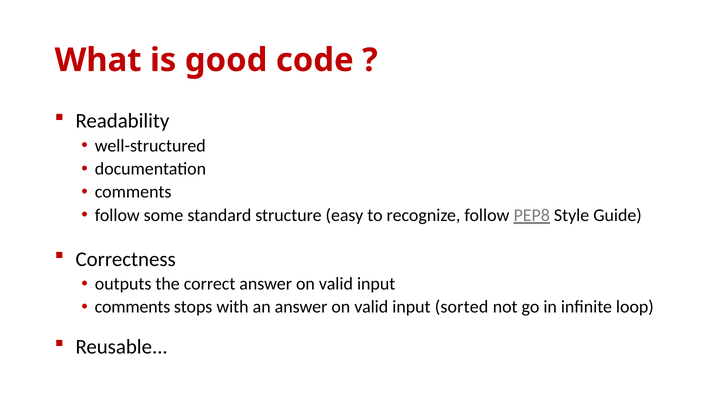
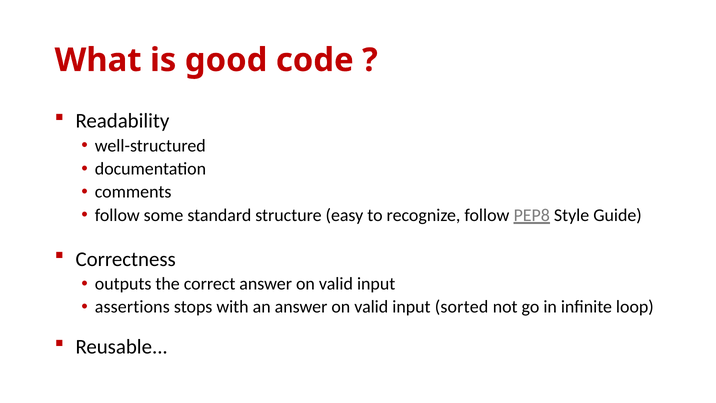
comments at (132, 307): comments -> assertions
